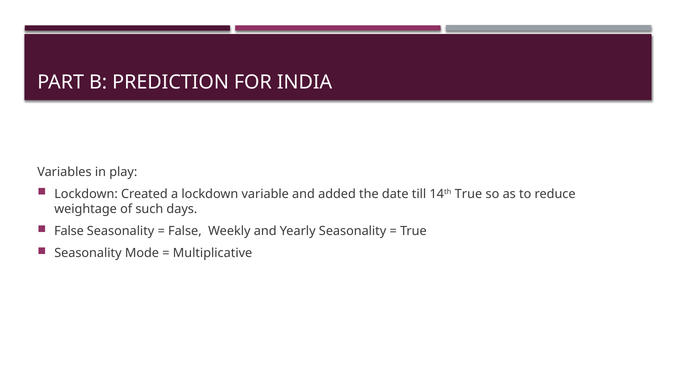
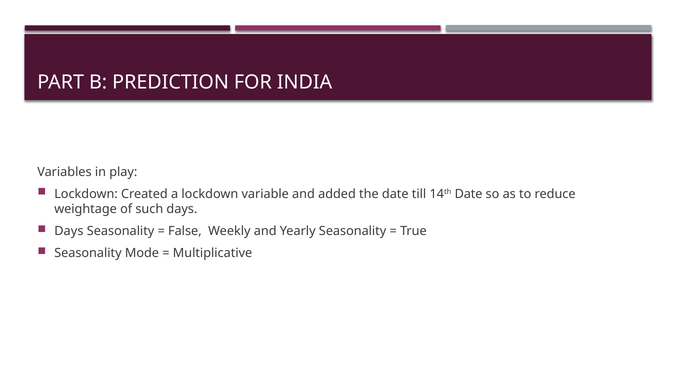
14th True: True -> Date
False at (69, 231): False -> Days
